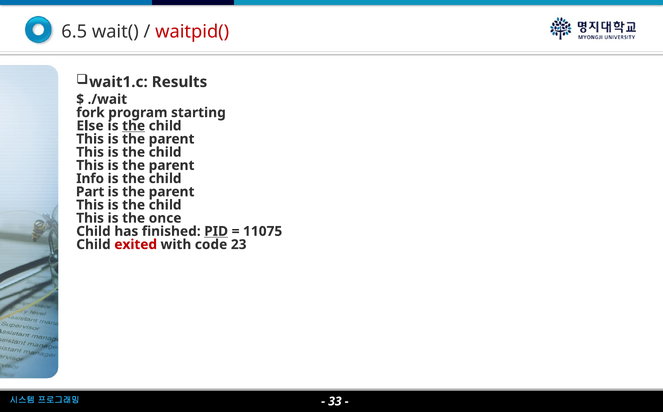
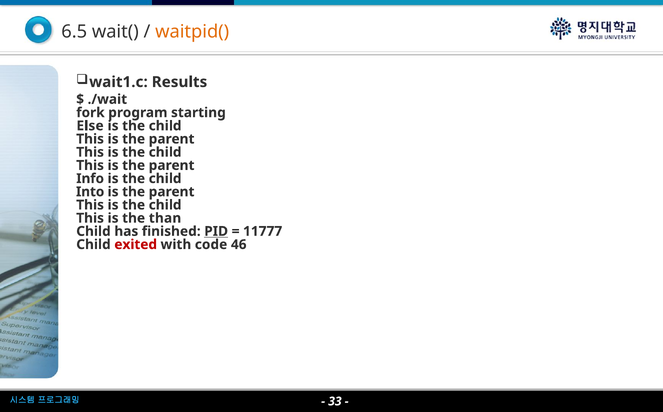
waitpid( colour: red -> orange
the at (134, 126) underline: present -> none
Part: Part -> Into
once: once -> than
11075: 11075 -> 11777
23: 23 -> 46
